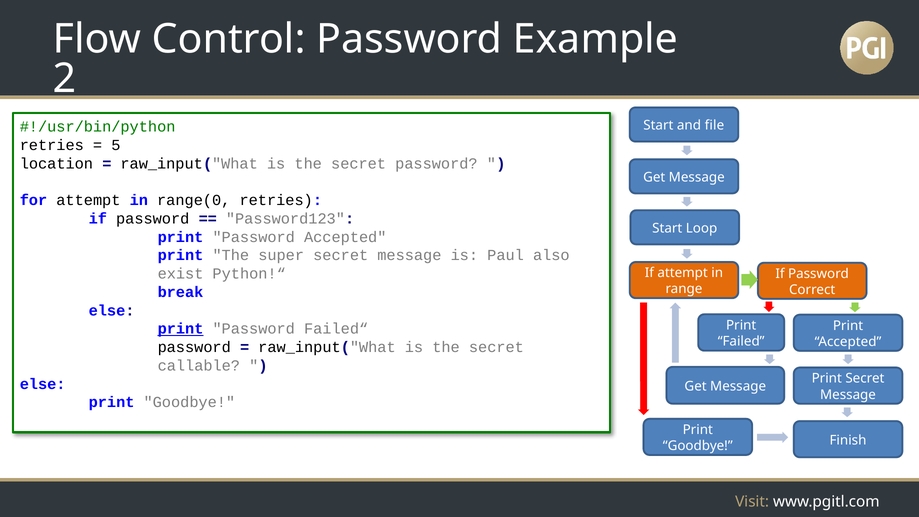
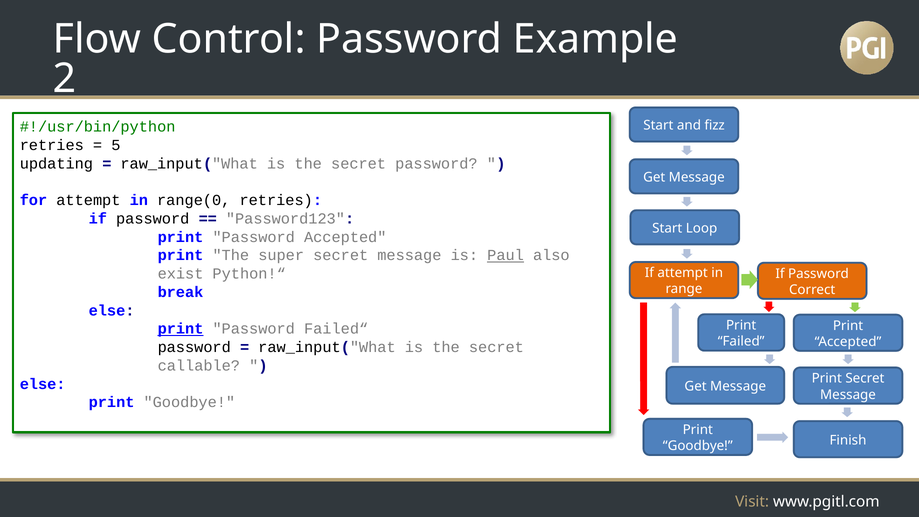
file: file -> fizz
location: location -> updating
Paul underline: none -> present
